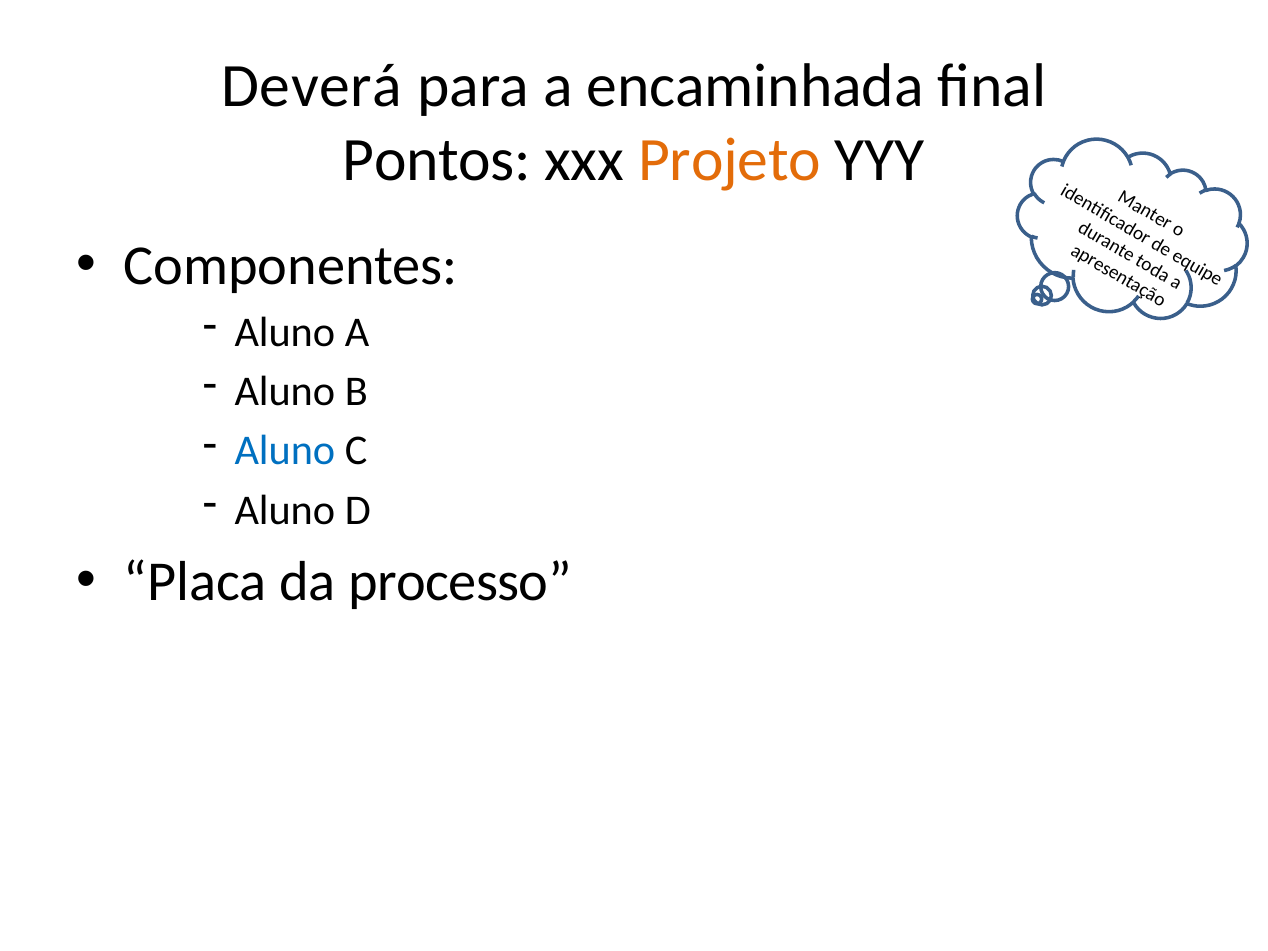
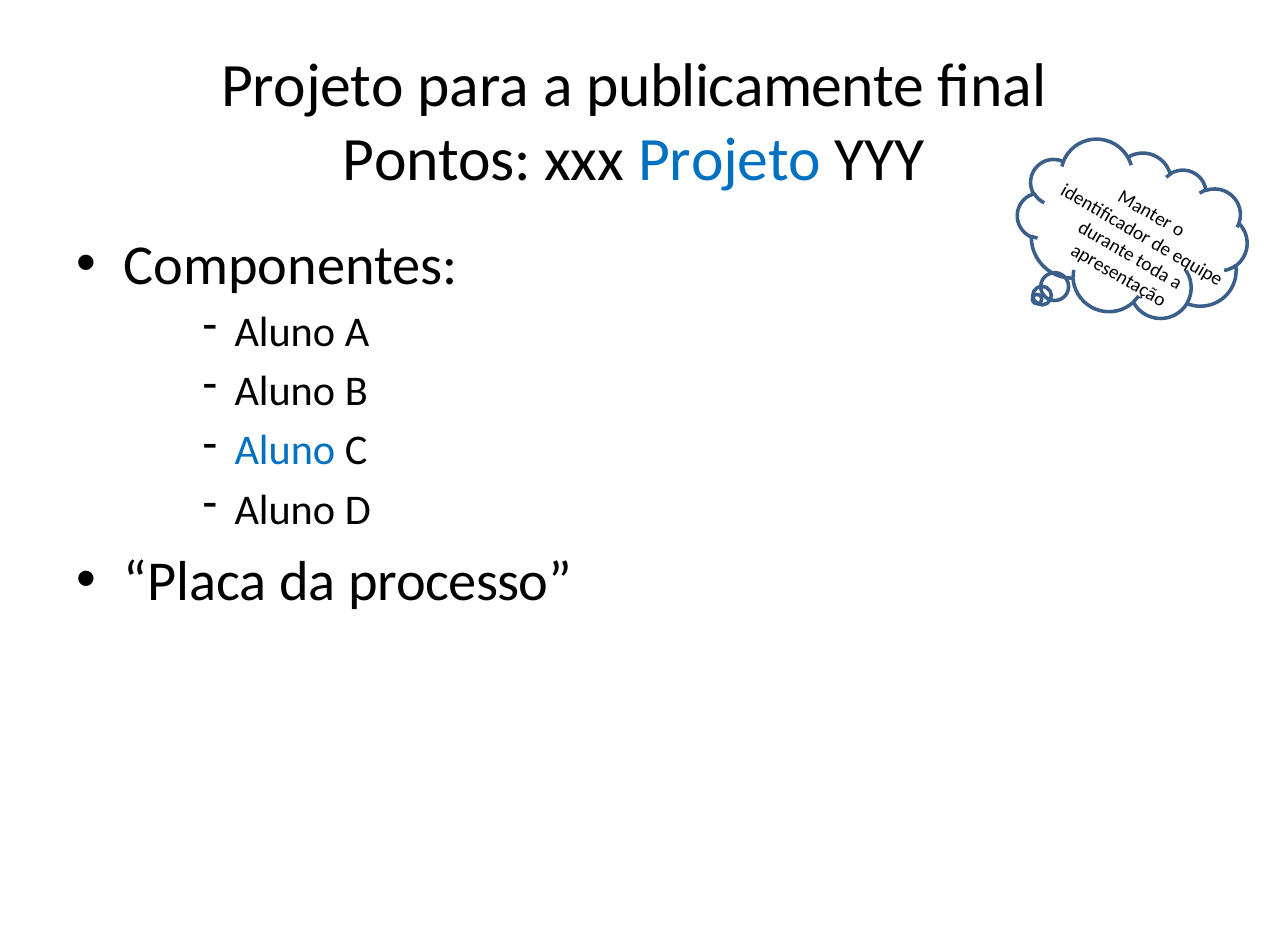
Deverá at (312, 86): Deverá -> Projeto
encaminhada: encaminhada -> publicamente
Projeto at (730, 160) colour: orange -> blue
